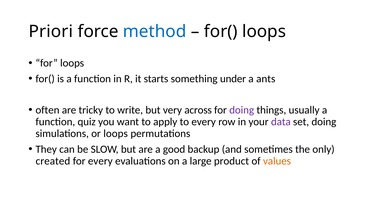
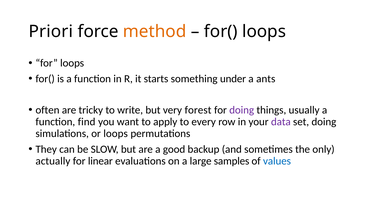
method colour: blue -> orange
across: across -> forest
quiz: quiz -> find
created: created -> actually
for every: every -> linear
product: product -> samples
values colour: orange -> blue
